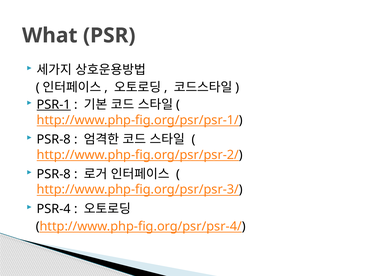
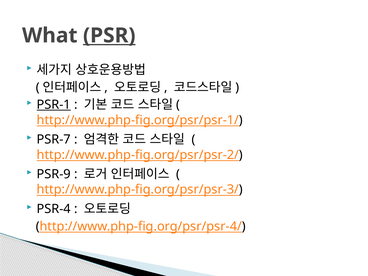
PSR underline: none -> present
PSR-8 at (54, 139): PSR-8 -> PSR-7
PSR-8 at (54, 174): PSR-8 -> PSR-9
